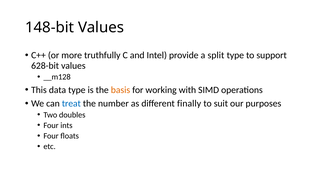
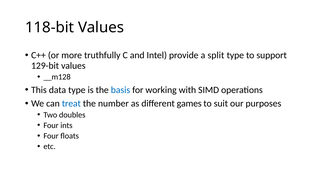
148-bit: 148-bit -> 118-bit
628-bit: 628-bit -> 129-bit
basis colour: orange -> blue
finally: finally -> games
